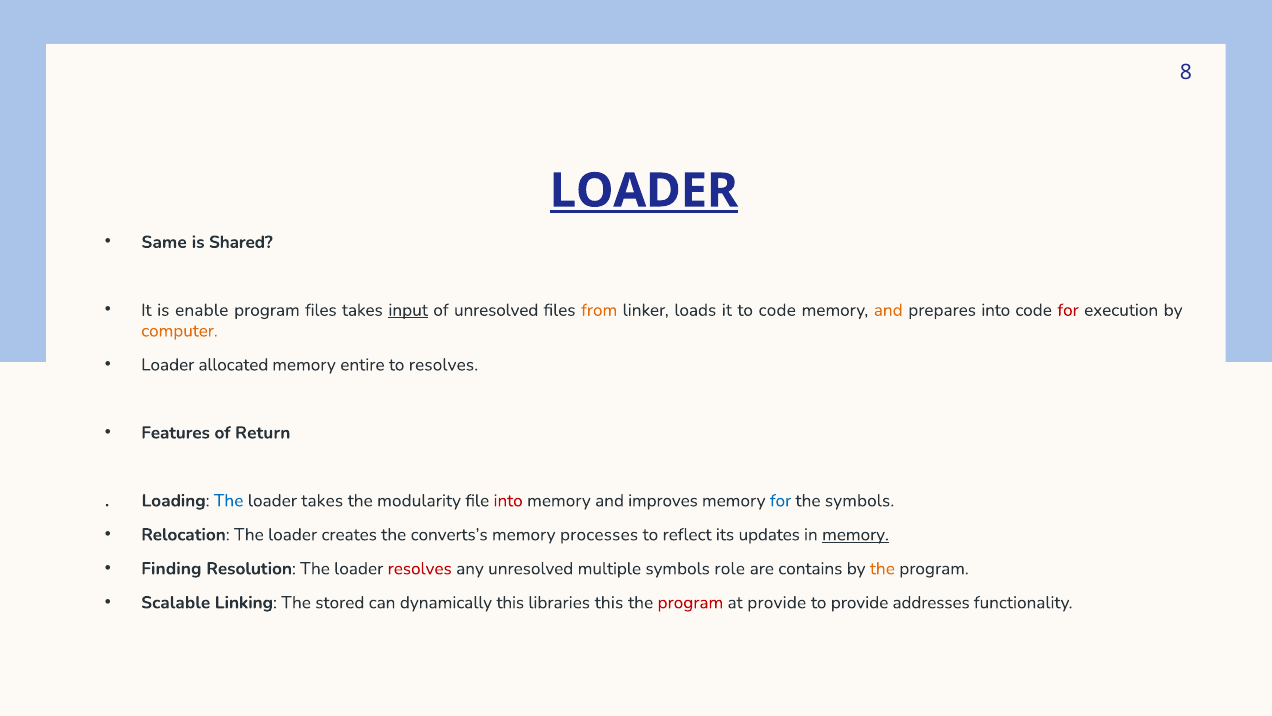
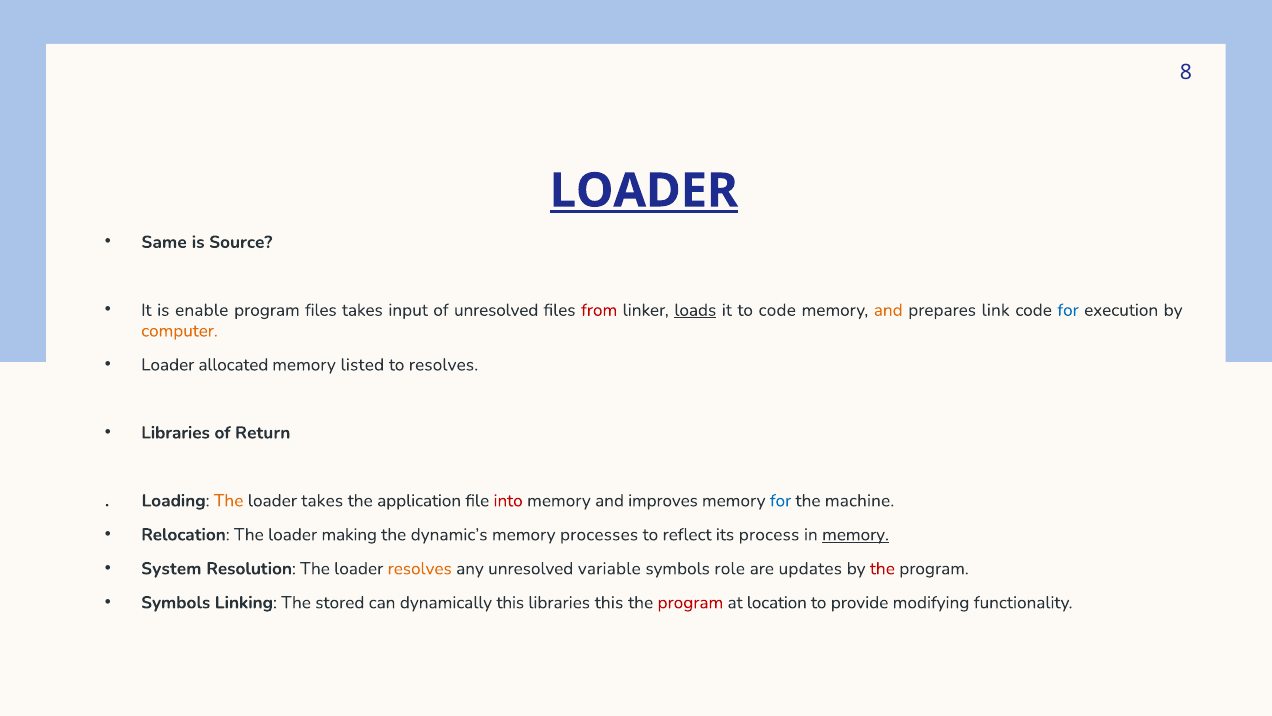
Shared: Shared -> Source
input underline: present -> none
from colour: orange -> red
loads underline: none -> present
prepares into: into -> link
for at (1068, 310) colour: red -> blue
entire: entire -> listed
Features at (176, 432): Features -> Libraries
The at (229, 500) colour: blue -> orange
modularity: modularity -> application
the symbols: symbols -> machine
creates: creates -> making
converts’s: converts’s -> dynamic’s
updates: updates -> process
Finding: Finding -> System
resolves at (420, 568) colour: red -> orange
multiple: multiple -> variable
contains: contains -> updates
the at (882, 568) colour: orange -> red
Scalable at (176, 602): Scalable -> Symbols
at provide: provide -> location
addresses: addresses -> modifying
